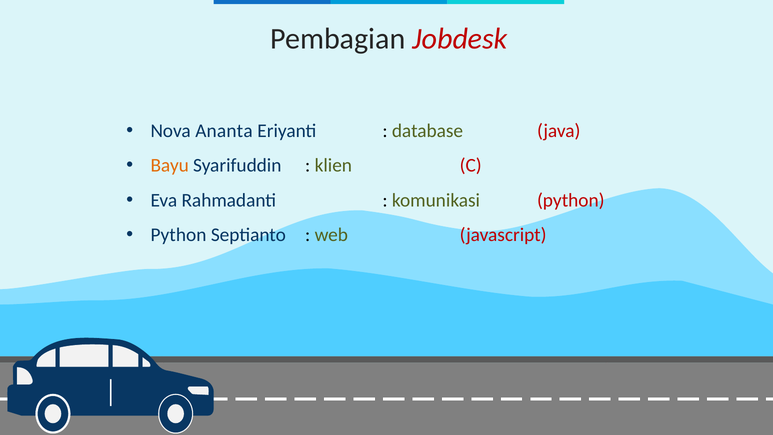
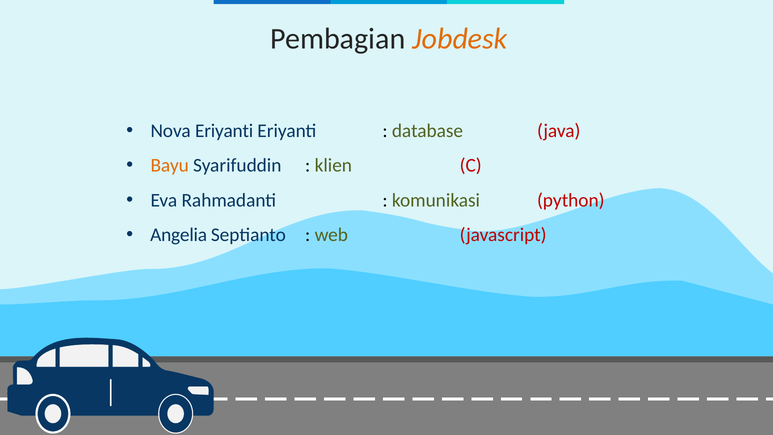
Jobdesk colour: red -> orange
Nova Ananta: Ananta -> Eriyanti
Python at (179, 235): Python -> Angelia
